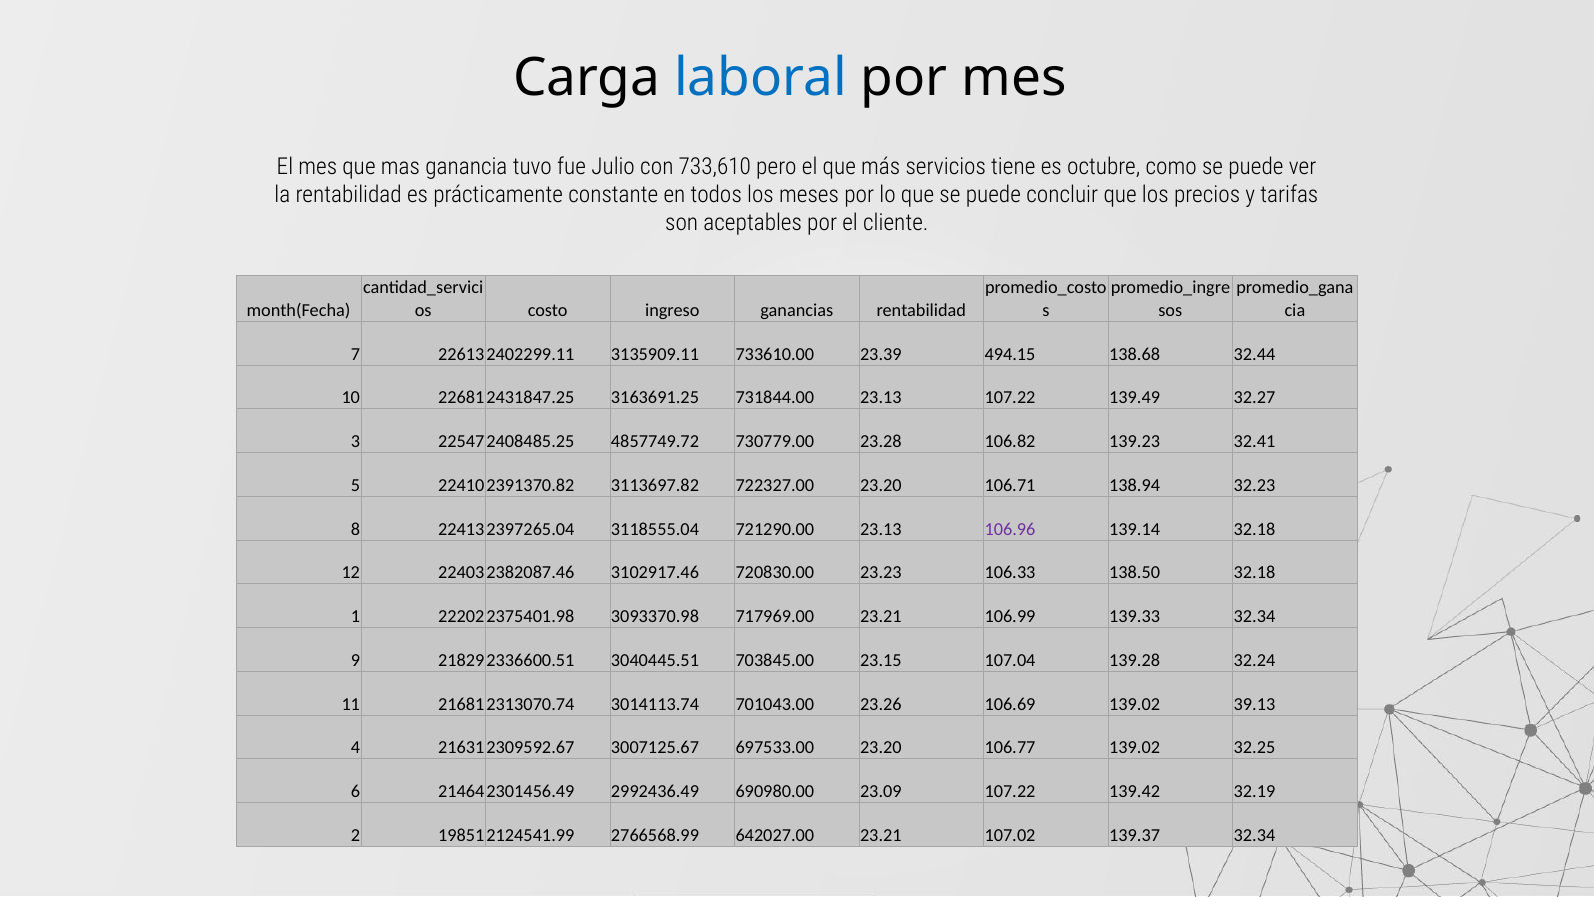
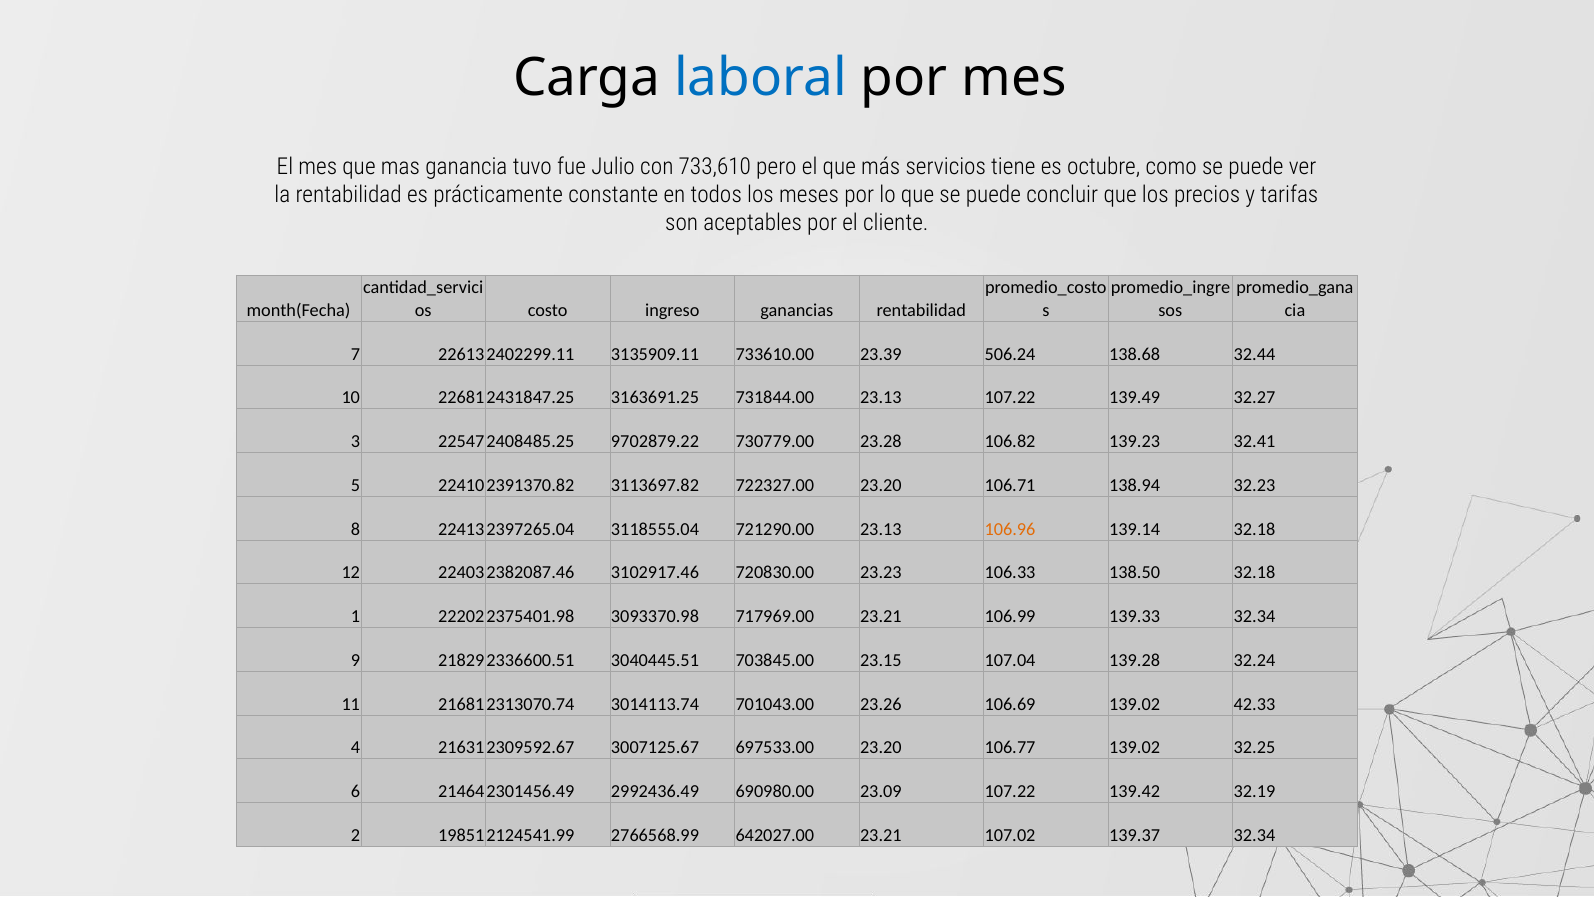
494.15: 494.15 -> 506.24
4857749.72: 4857749.72 -> 9702879.22
106.96 colour: purple -> orange
39.13: 39.13 -> 42.33
